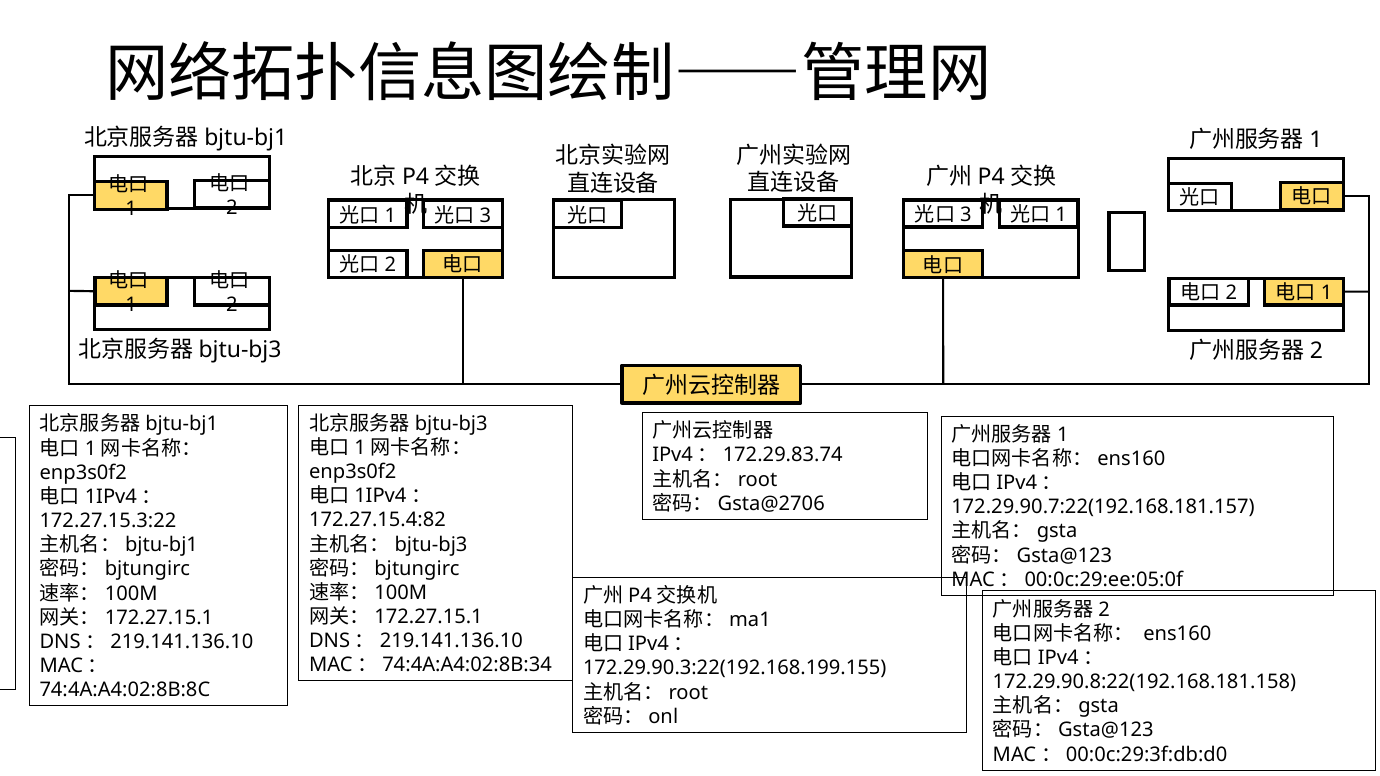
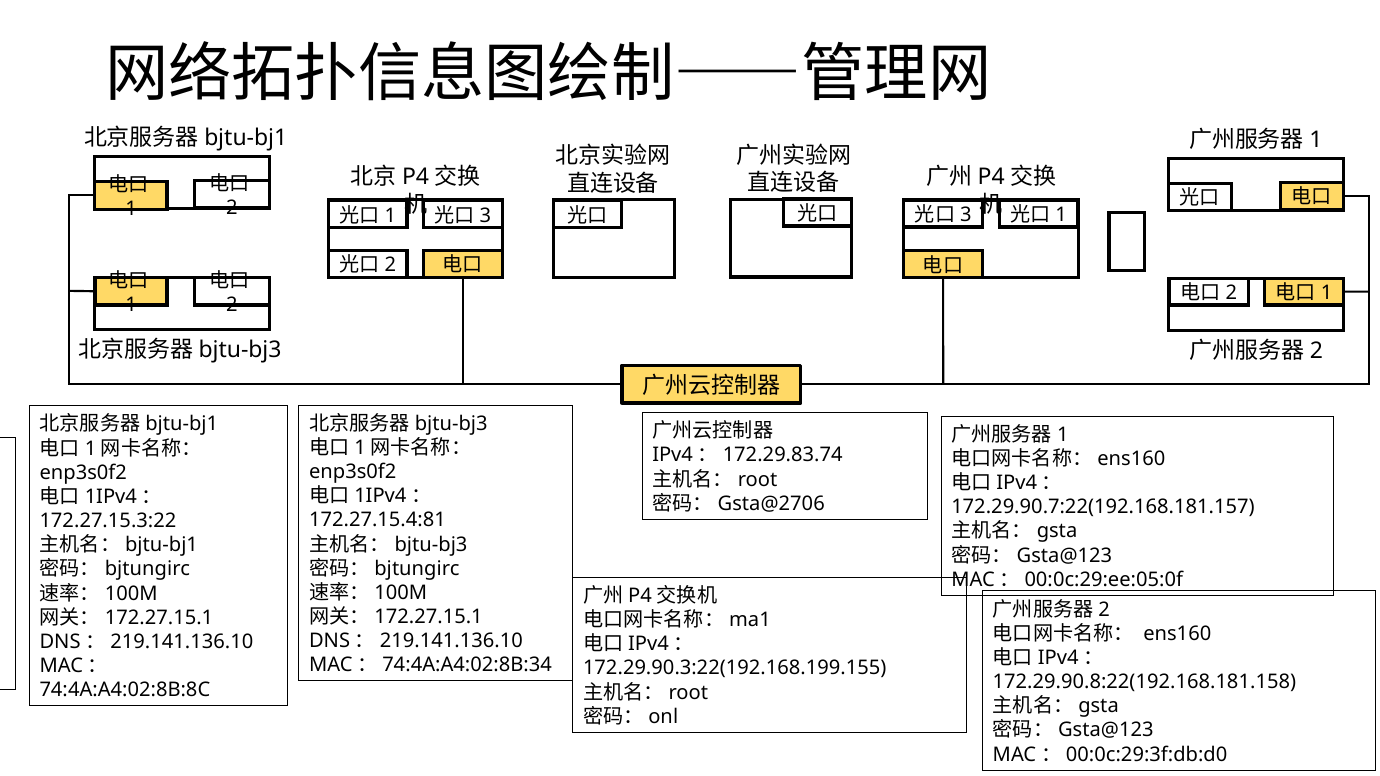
172.27.15.4:82: 172.27.15.4:82 -> 172.27.15.4:81
